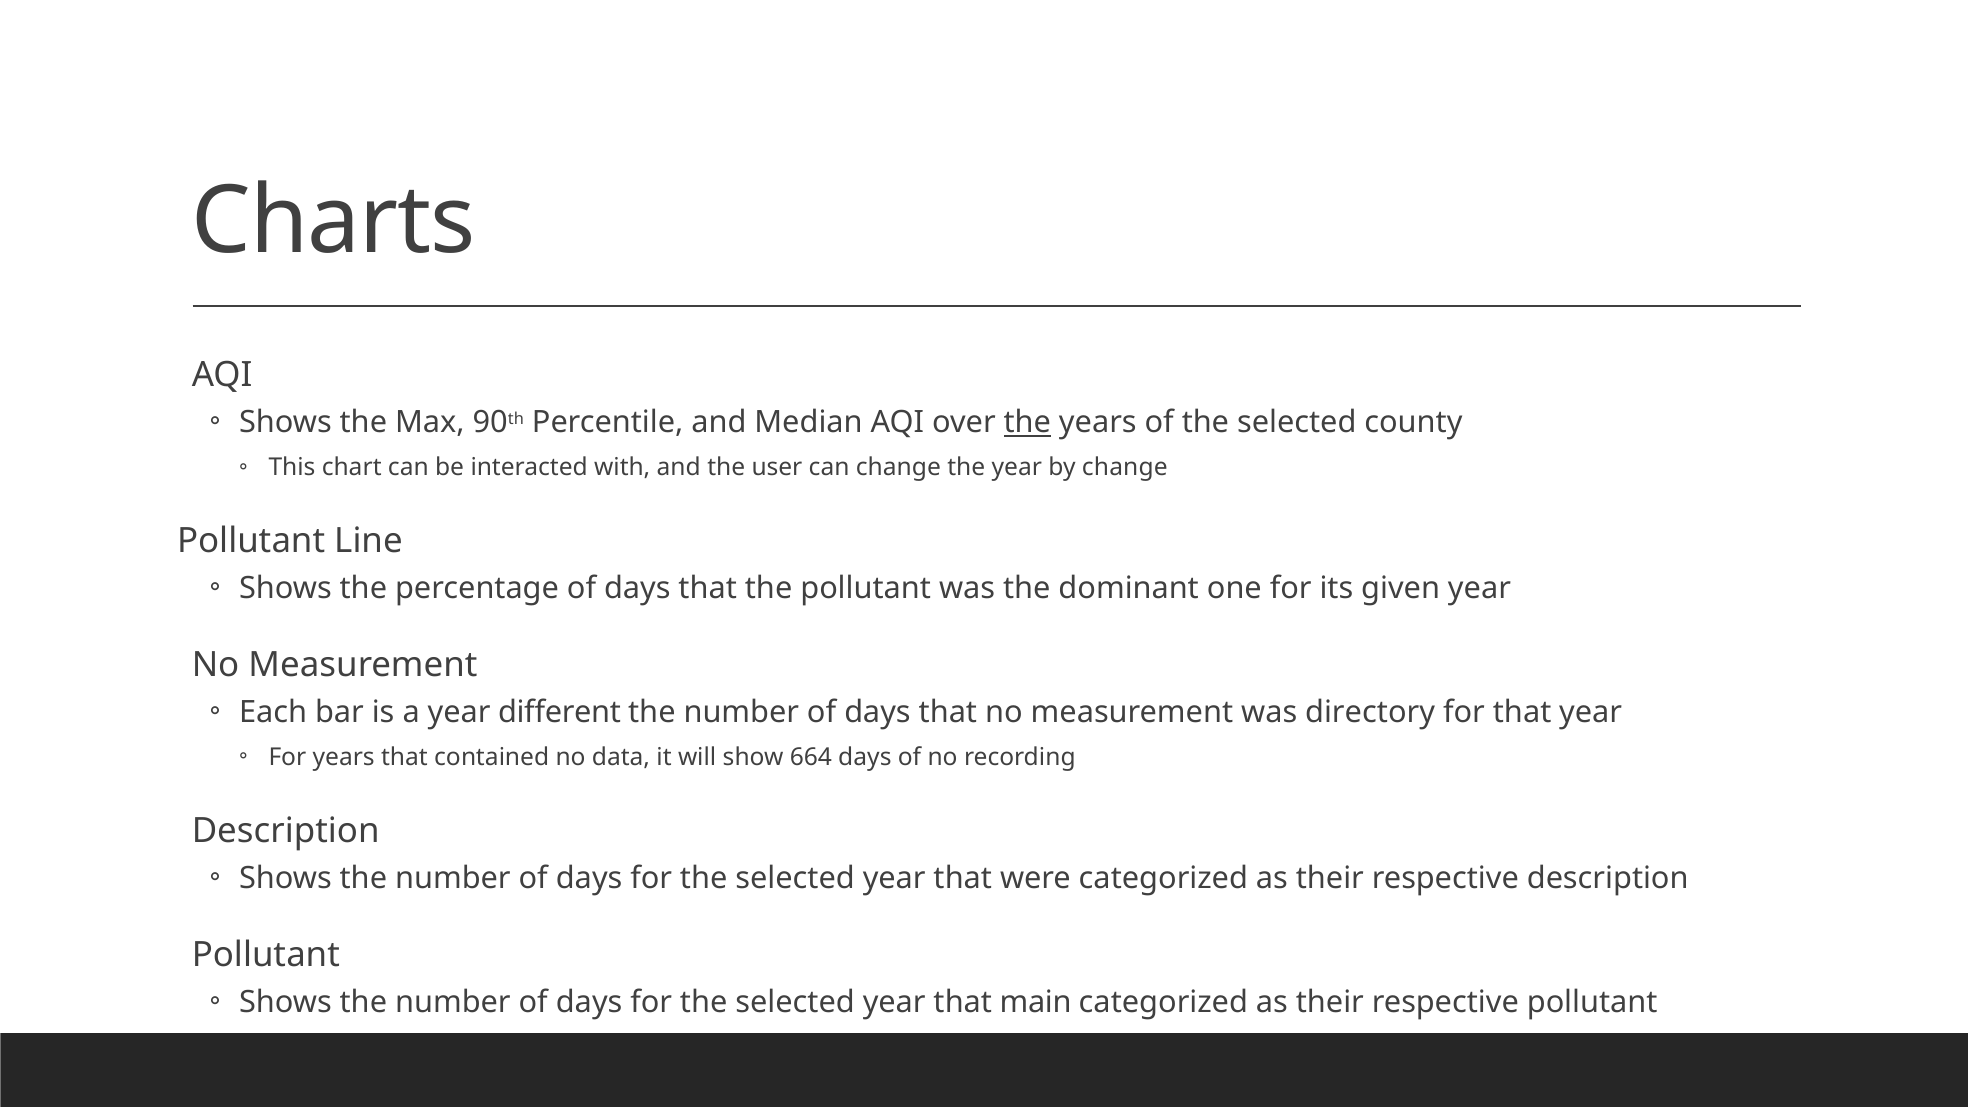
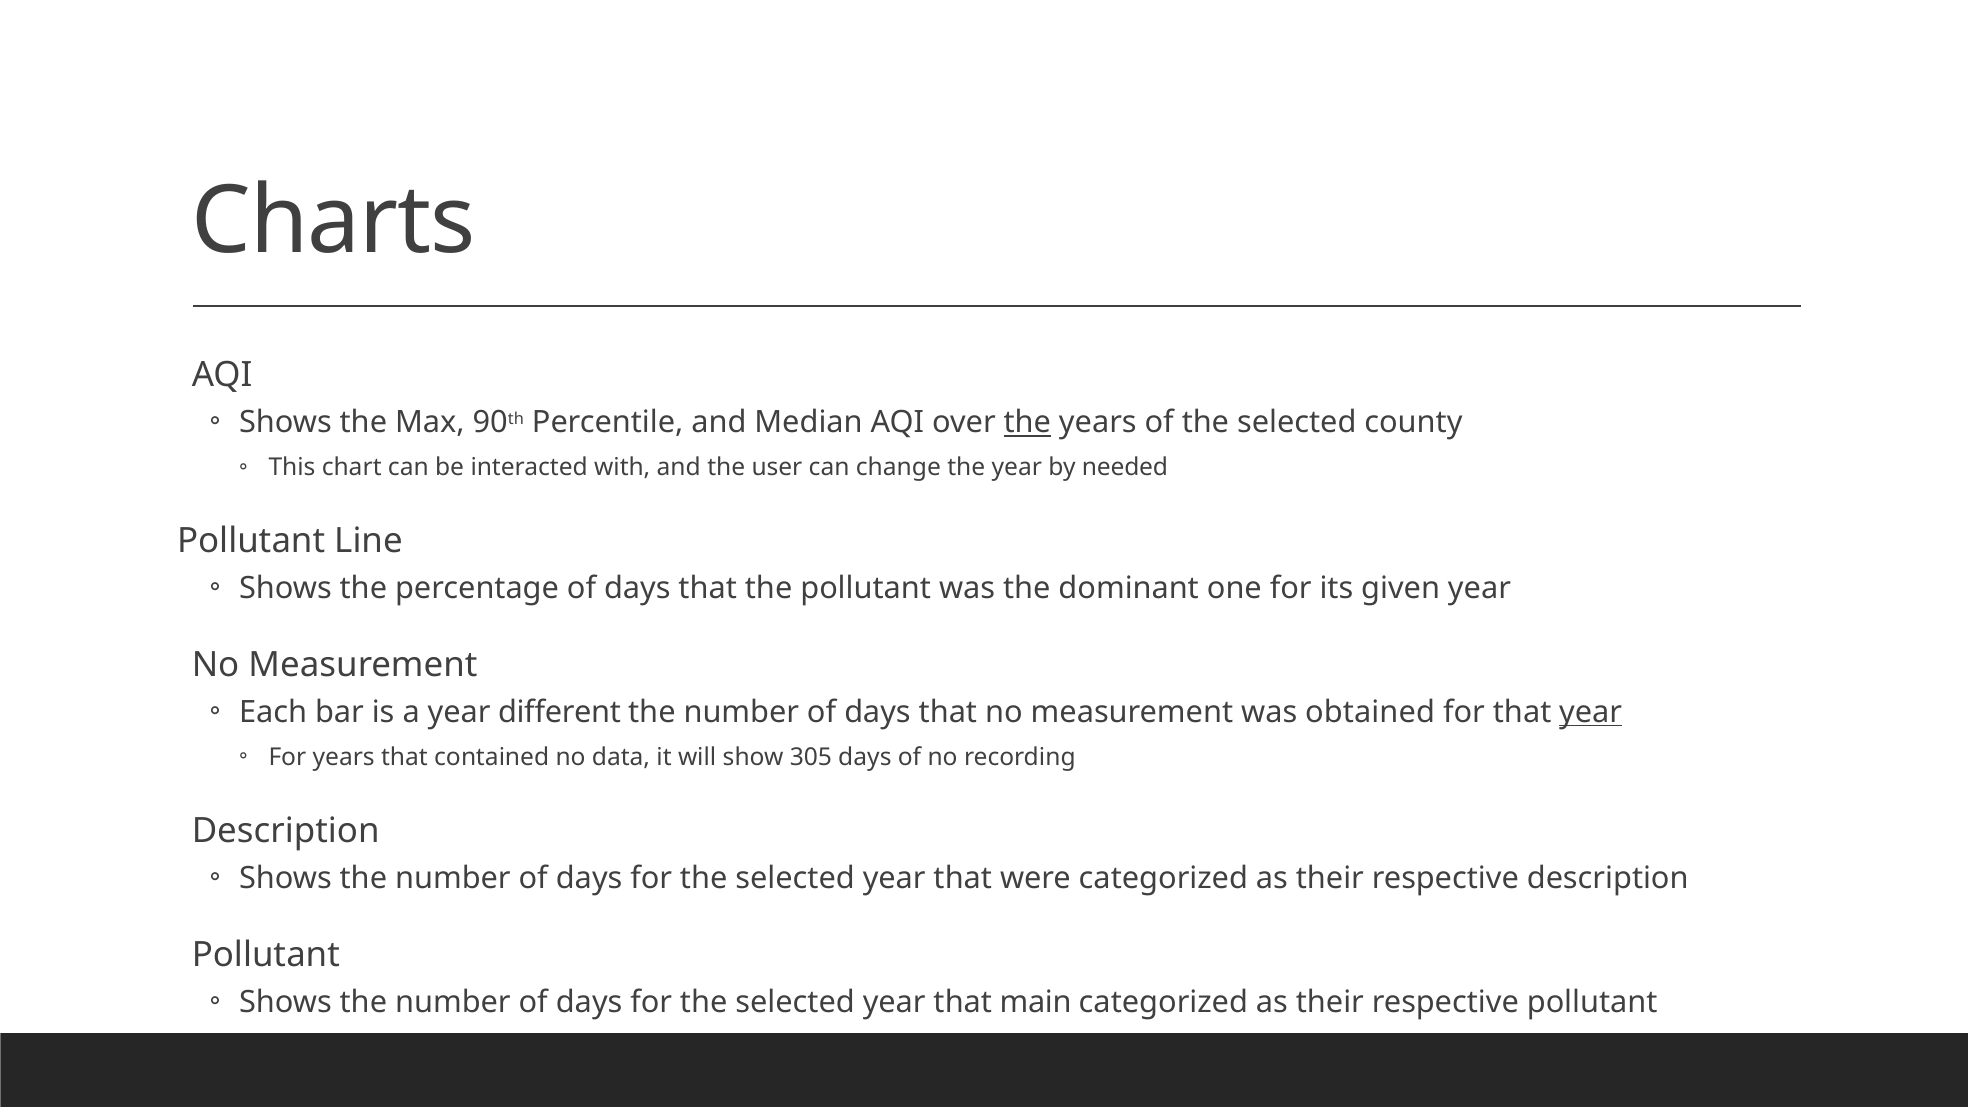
by change: change -> needed
directory: directory -> obtained
year at (1591, 712) underline: none -> present
664: 664 -> 305
